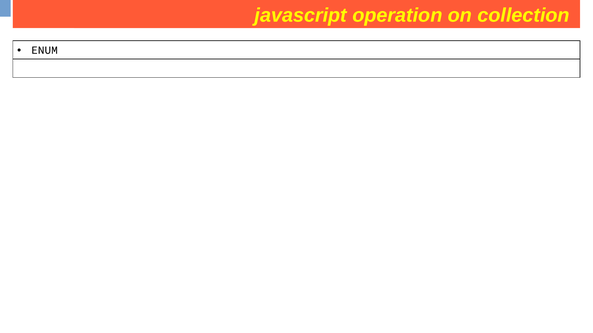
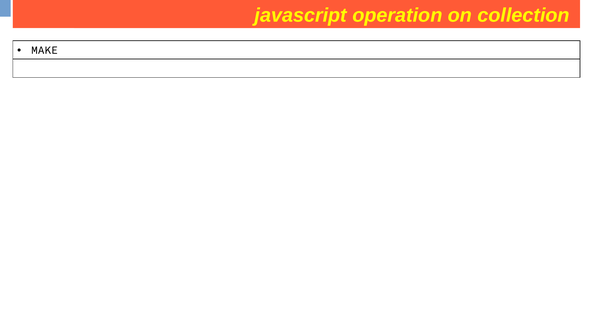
ENUM: ENUM -> MAKE
